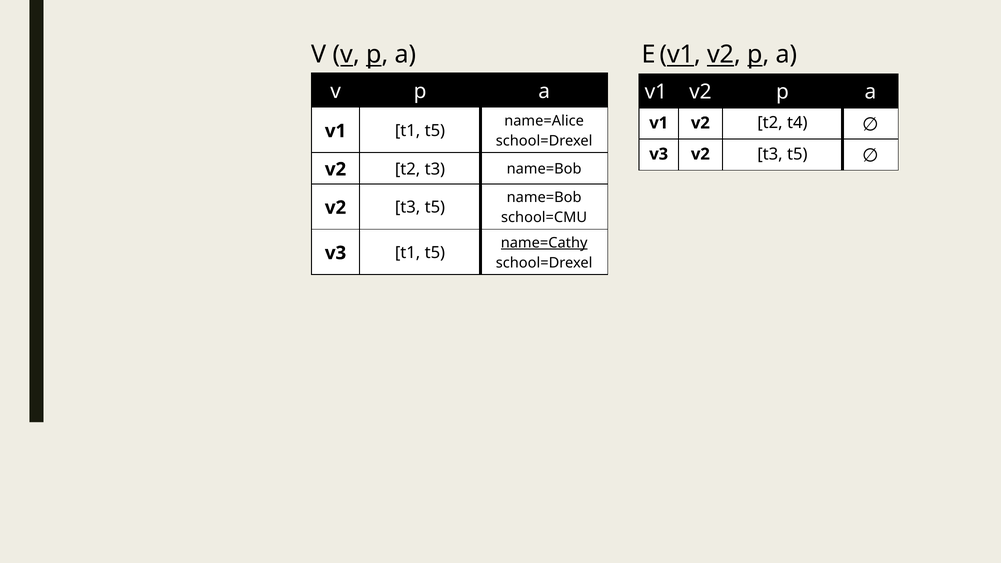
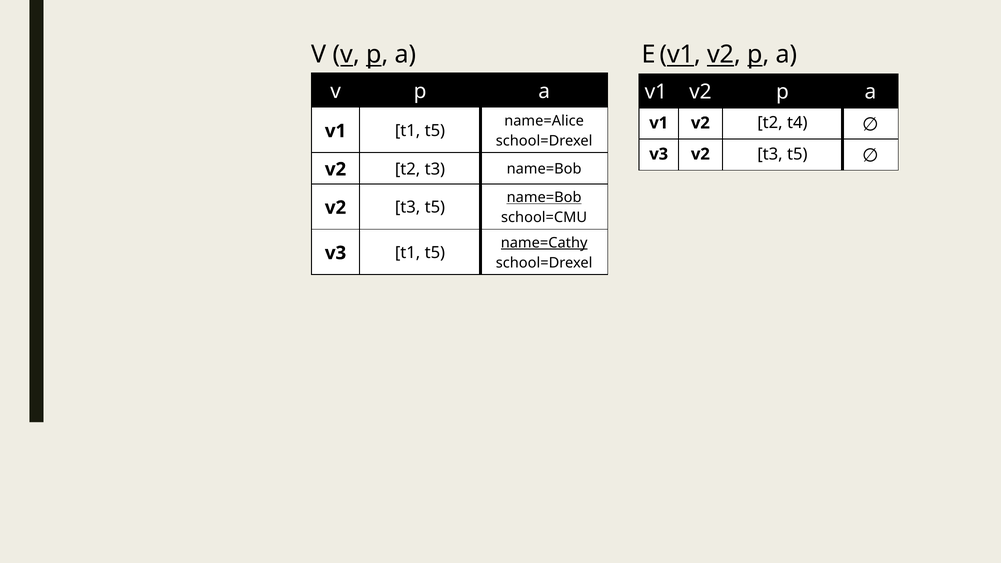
name=Bob at (544, 197) underline: none -> present
